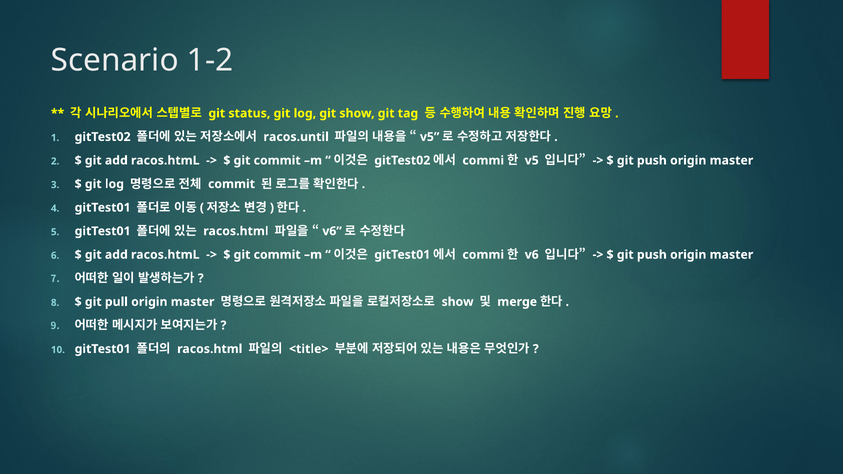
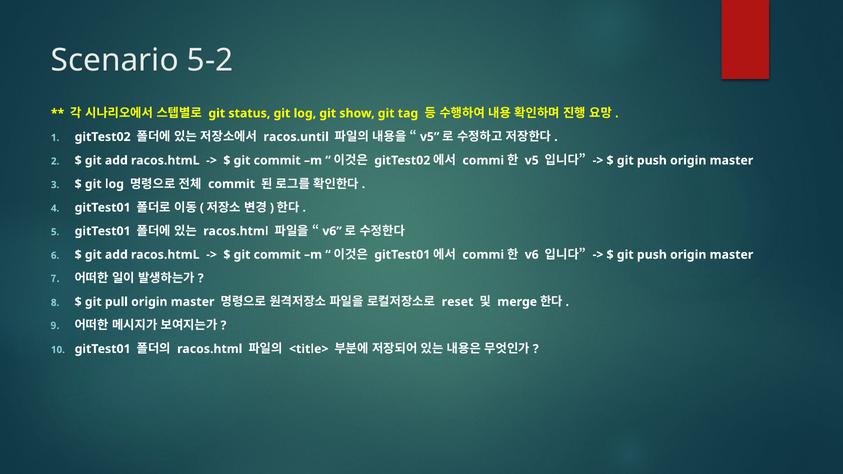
1-2: 1-2 -> 5-2
show at (458, 302): show -> reset
